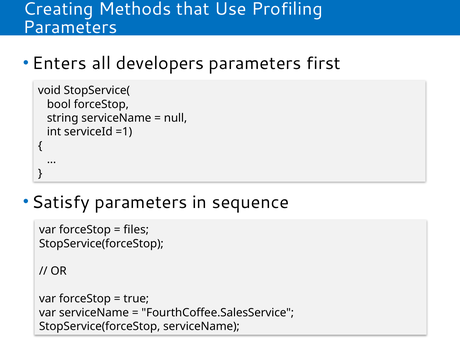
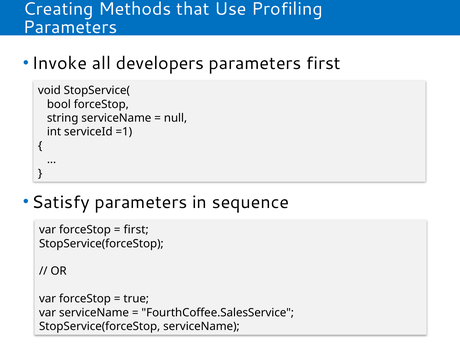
Enters: Enters -> Invoke
files at (136, 230): files -> first
